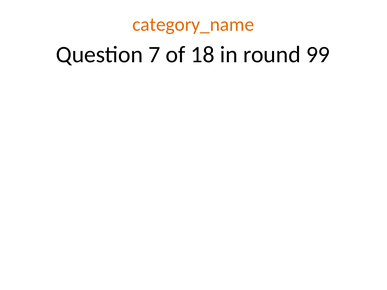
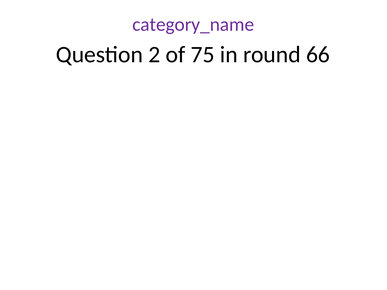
category_name colour: orange -> purple
7: 7 -> 2
18: 18 -> 75
99: 99 -> 66
